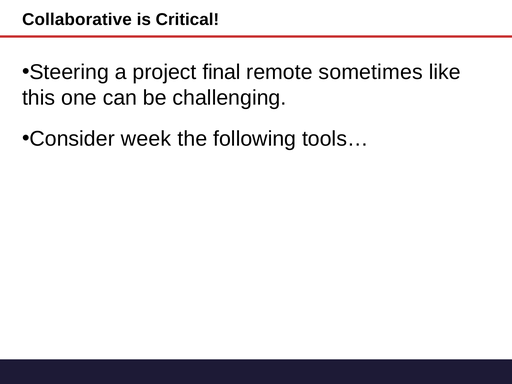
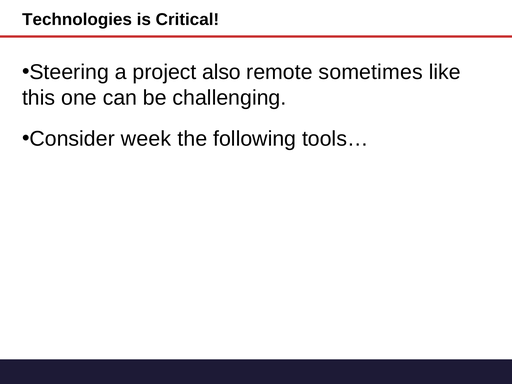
Collaborative: Collaborative -> Technologies
final: final -> also
